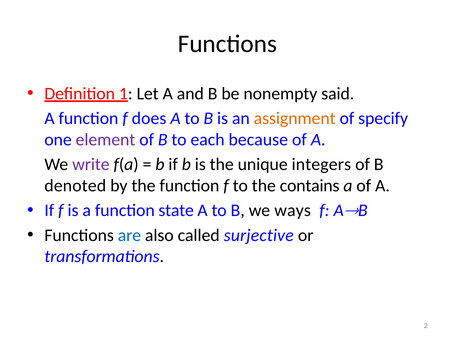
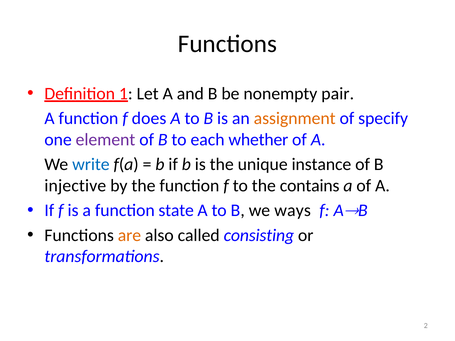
said: said -> pair
because: because -> whether
write colour: purple -> blue
integers: integers -> instance
denoted: denoted -> injective
are colour: blue -> orange
surjective: surjective -> consisting
